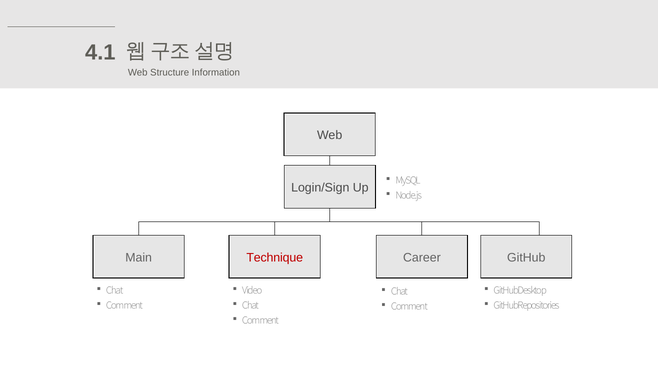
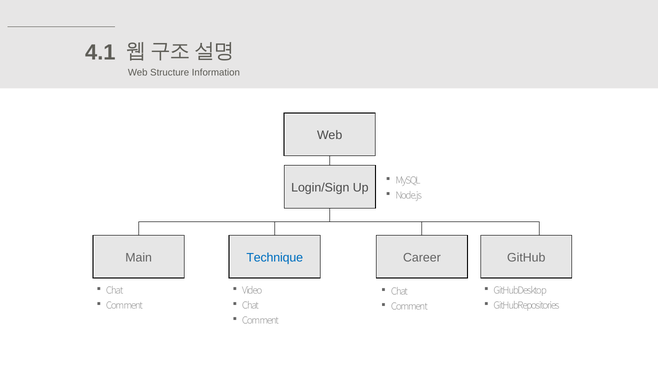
Technique colour: red -> blue
